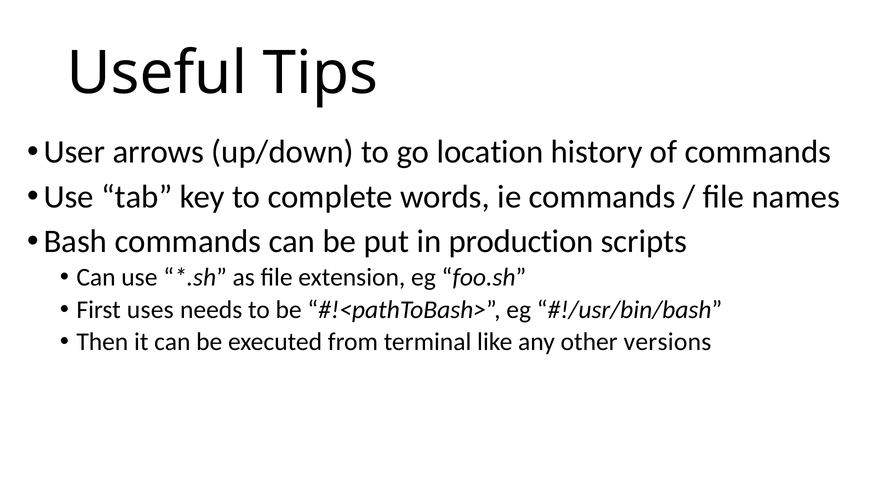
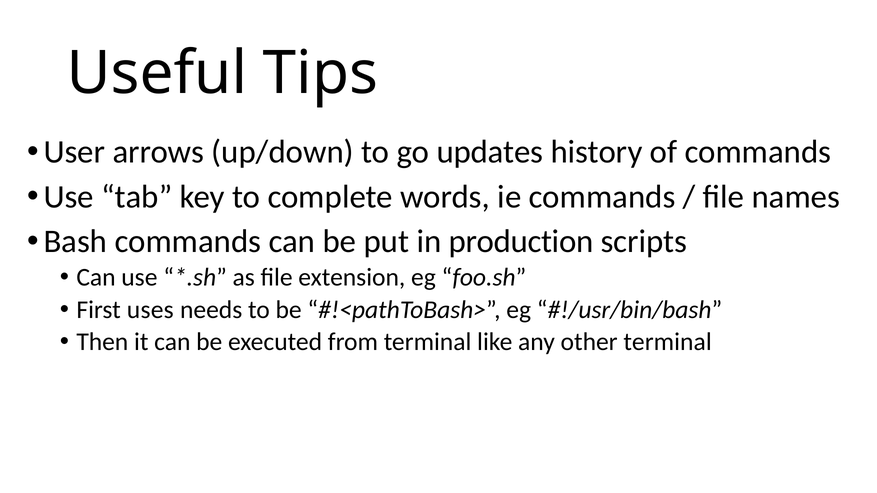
location: location -> updates
other versions: versions -> terminal
